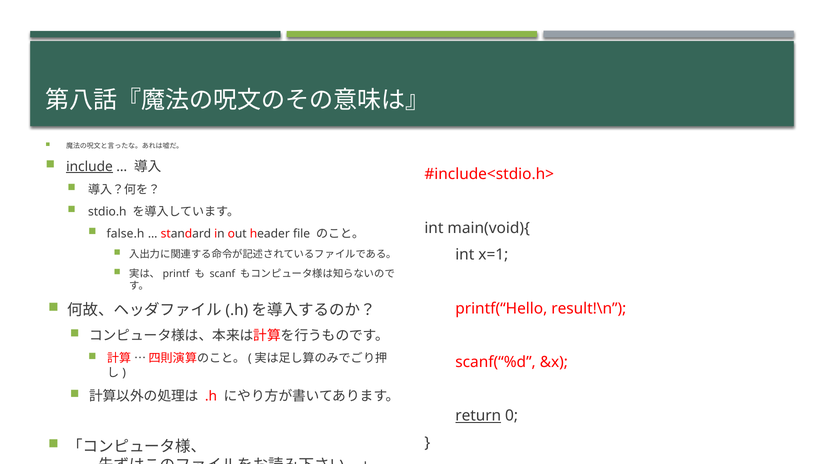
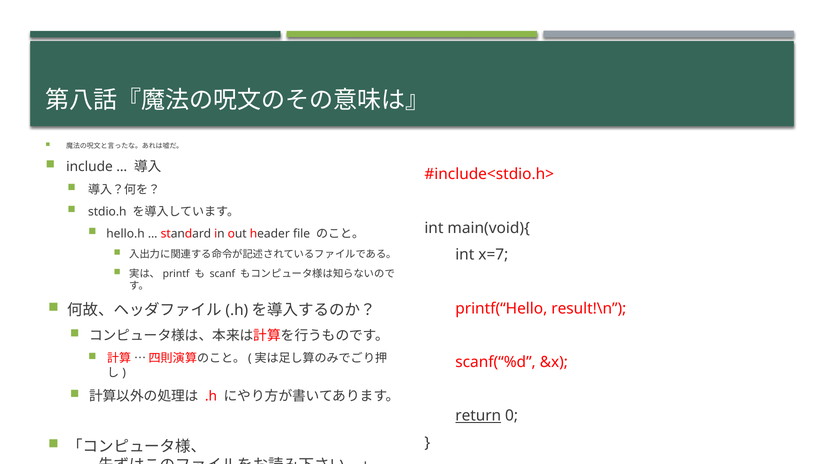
include underline: present -> none
false.h: false.h -> hello.h
x=1: x=1 -> x=7
